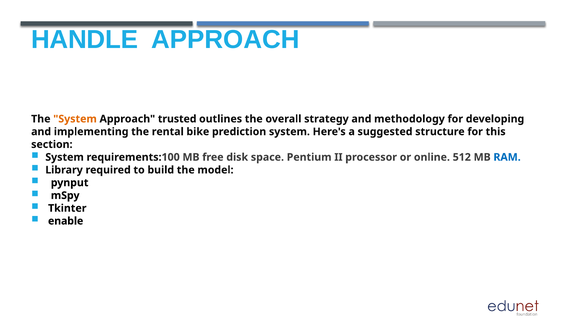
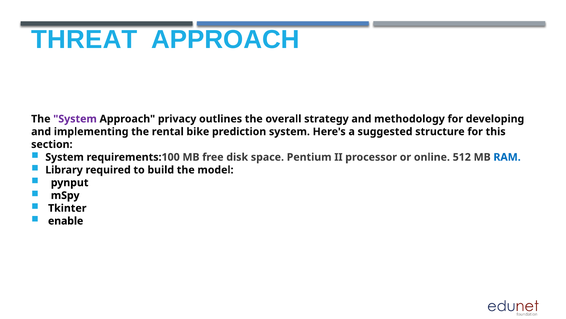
HANDLE: HANDLE -> THREAT
System at (75, 119) colour: orange -> purple
trusted: trusted -> privacy
